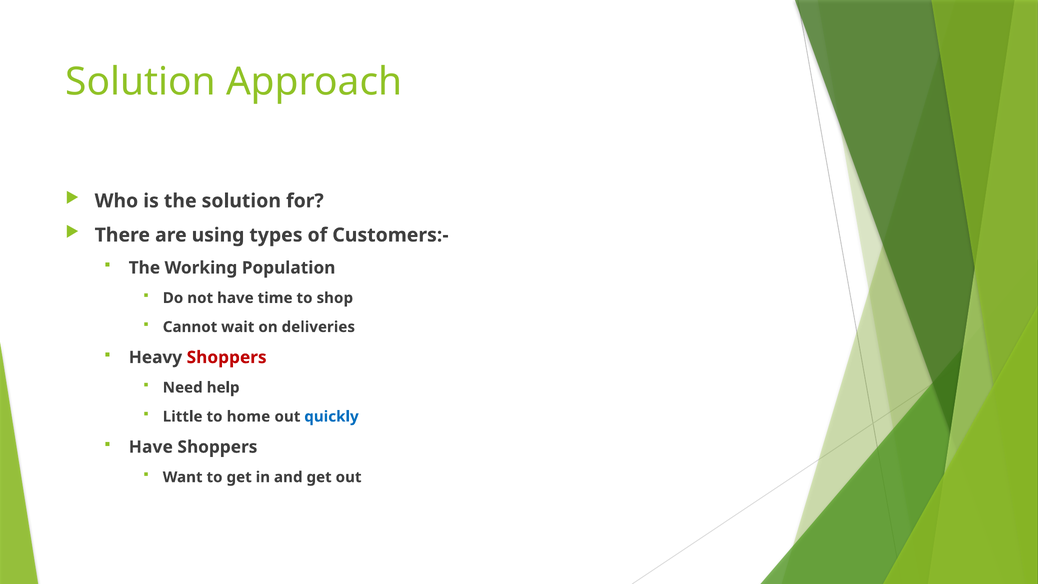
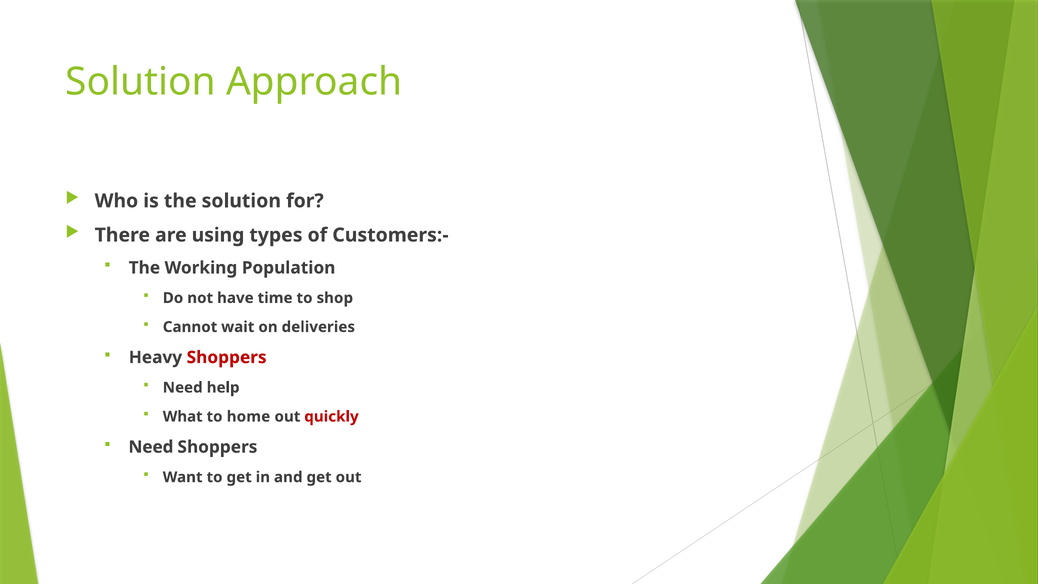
Little: Little -> What
quickly colour: blue -> red
Have at (151, 447): Have -> Need
